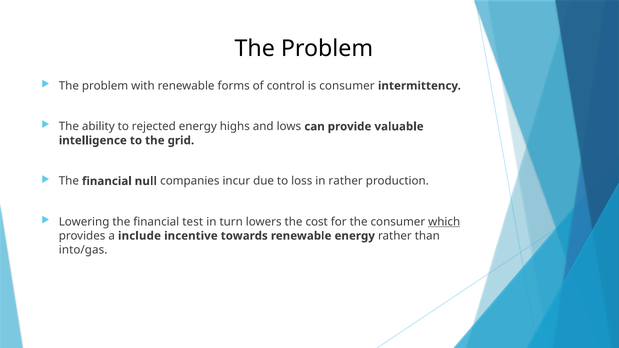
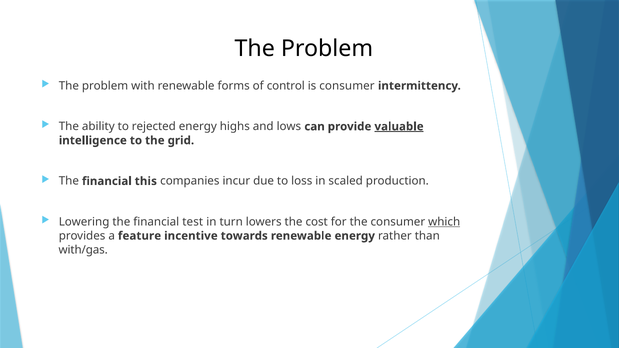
valuable underline: none -> present
null: null -> this
in rather: rather -> scaled
include: include -> feature
into/gas: into/gas -> with/gas
